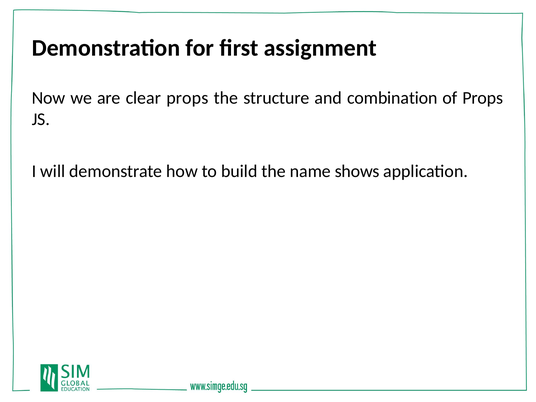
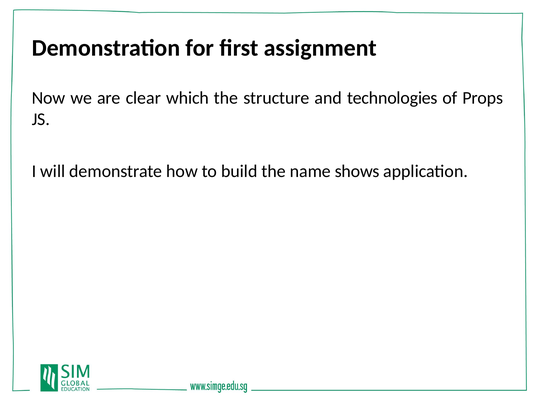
clear props: props -> which
combination: combination -> technologies
